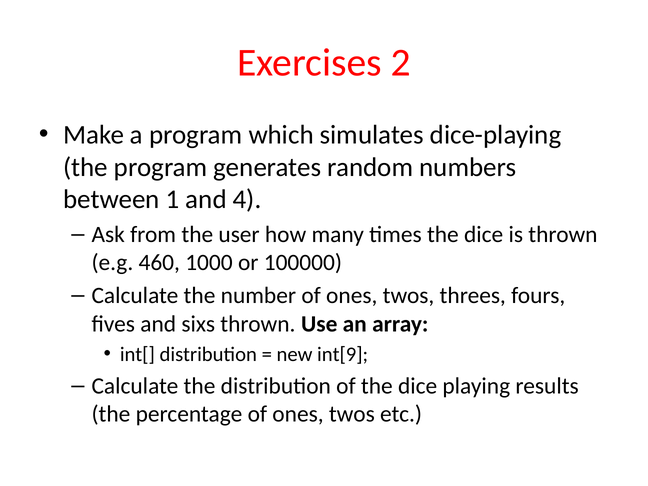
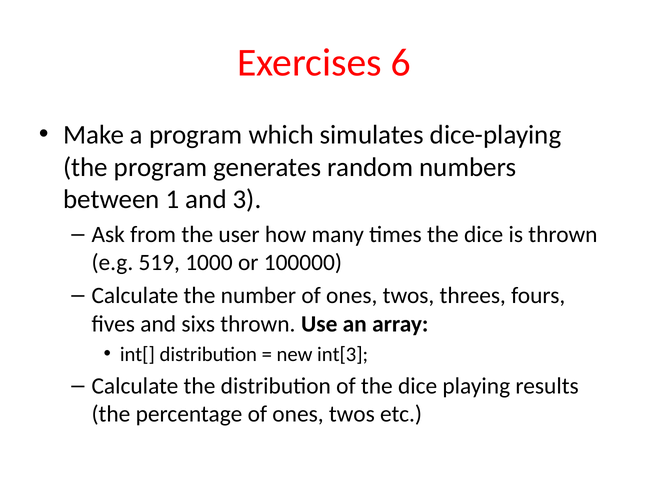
2: 2 -> 6
4: 4 -> 3
460: 460 -> 519
int[9: int[9 -> int[3
